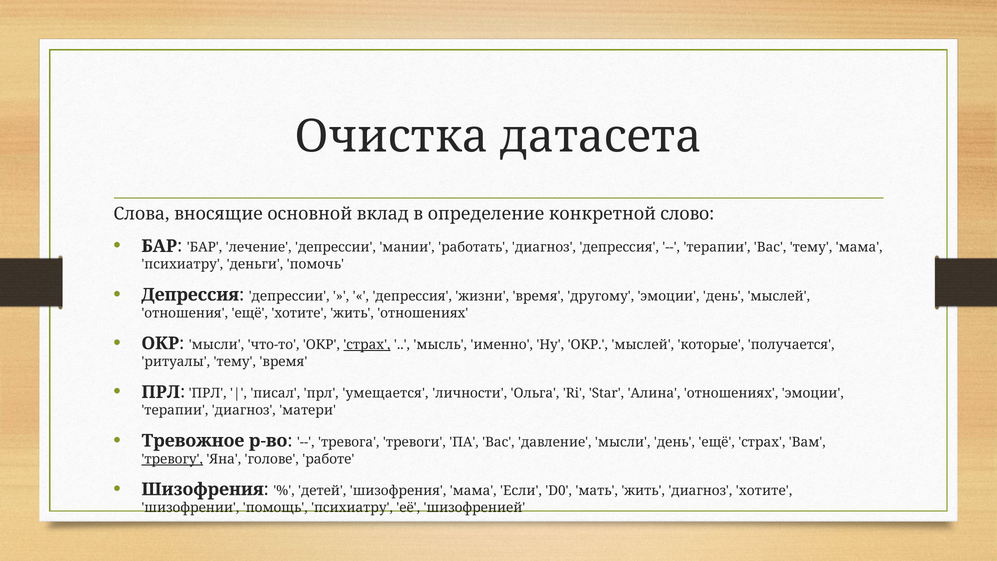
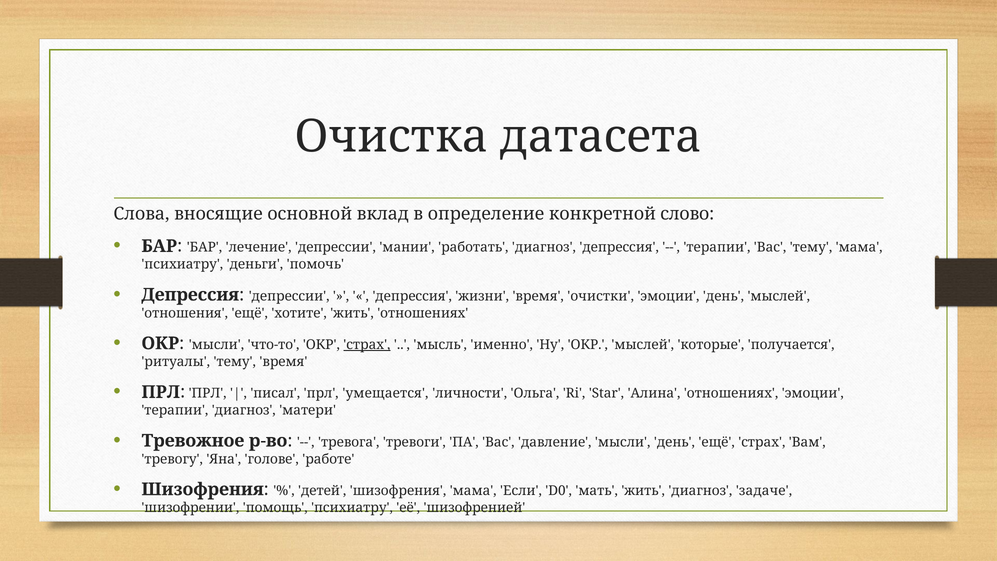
другому: другому -> очистки
тревогу underline: present -> none
диагноз хотите: хотите -> задаче
